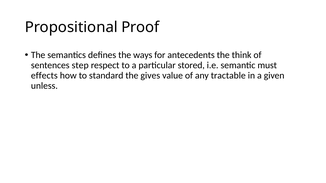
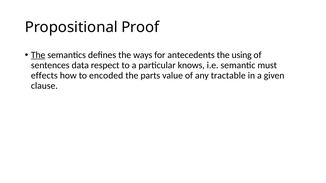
The at (38, 55) underline: none -> present
think: think -> using
step: step -> data
stored: stored -> knows
standard: standard -> encoded
gives: gives -> parts
unless: unless -> clause
